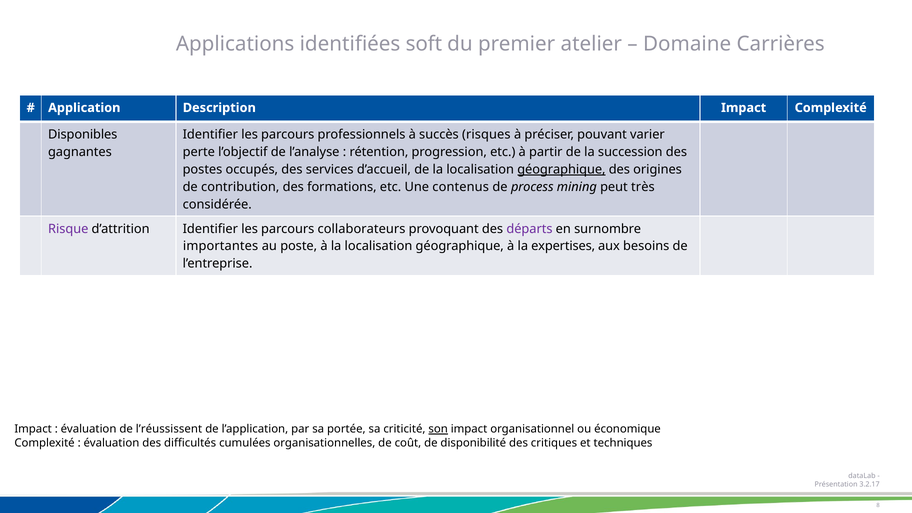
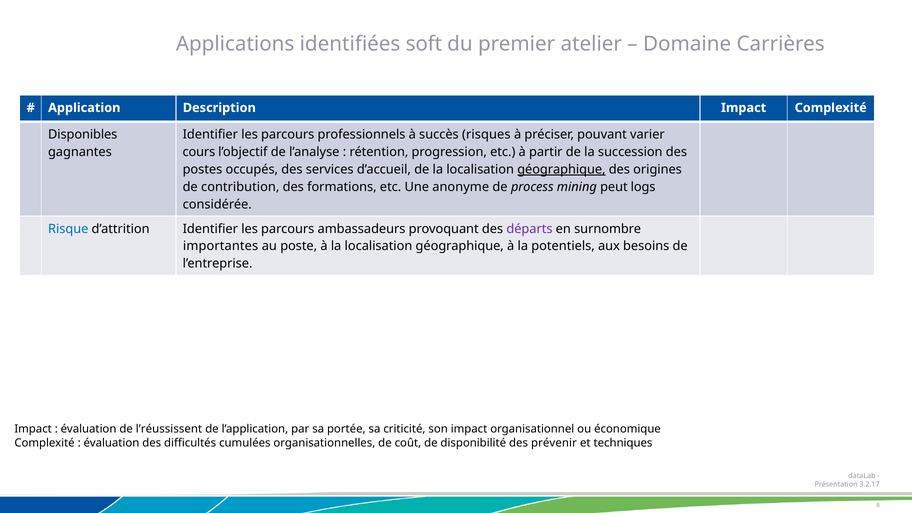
perte: perte -> cours
contenus: contenus -> anonyme
très: très -> logs
Risque colour: purple -> blue
collaborateurs: collaborateurs -> ambassadeurs
expertises: expertises -> potentiels
son underline: present -> none
critiques: critiques -> prévenir
